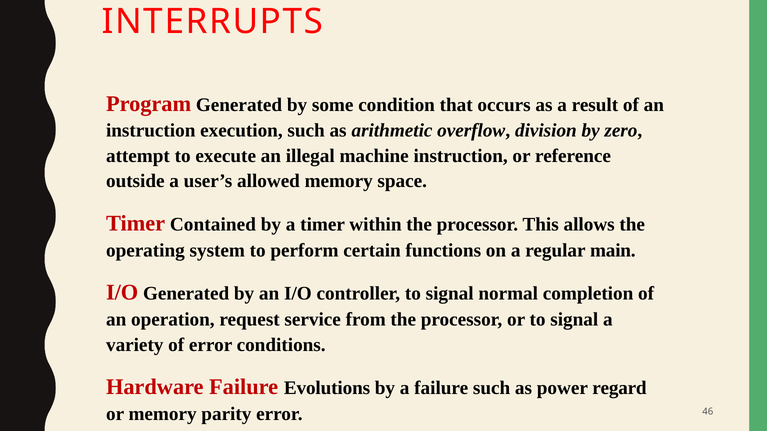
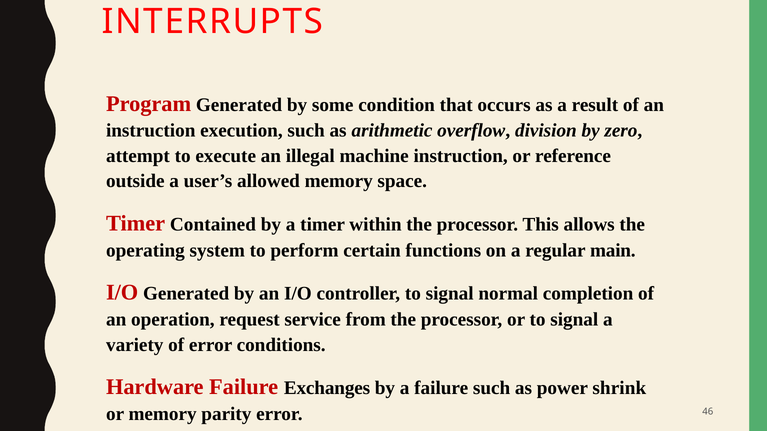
Evolutions: Evolutions -> Exchanges
regard: regard -> shrink
